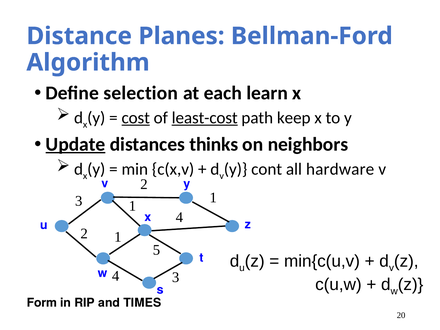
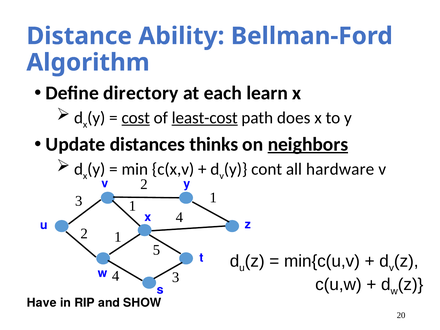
Planes: Planes -> Ability
selection: selection -> directory
keep: keep -> does
Update underline: present -> none
neighbors underline: none -> present
Form: Form -> Have
TIMES: TIMES -> SHOW
